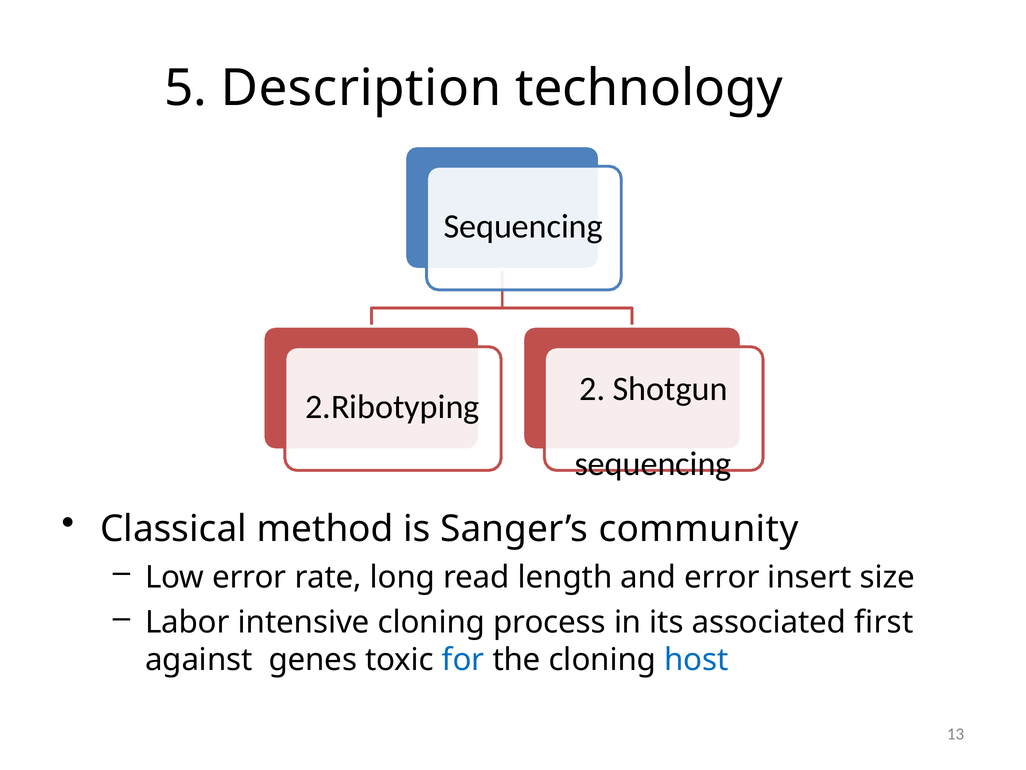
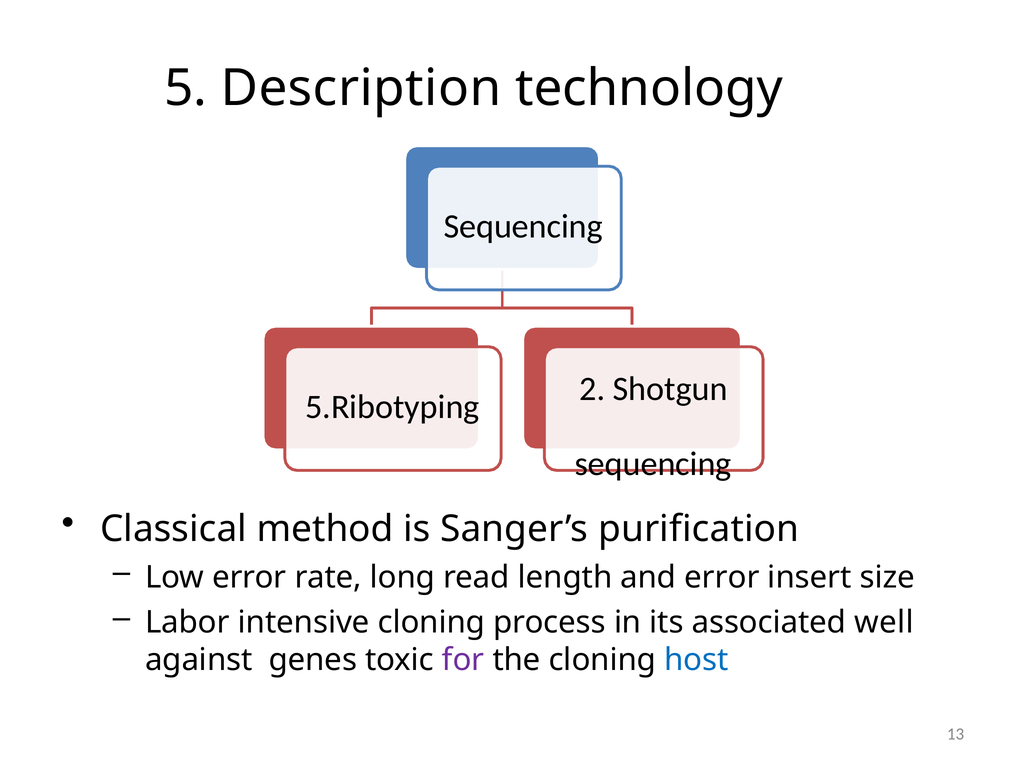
2.Ribotyping: 2.Ribotyping -> 5.Ribotyping
community: community -> purification
first: first -> well
for colour: blue -> purple
